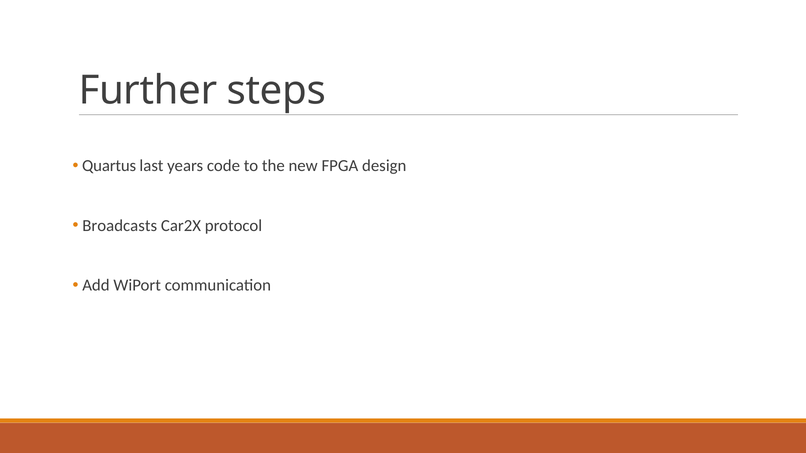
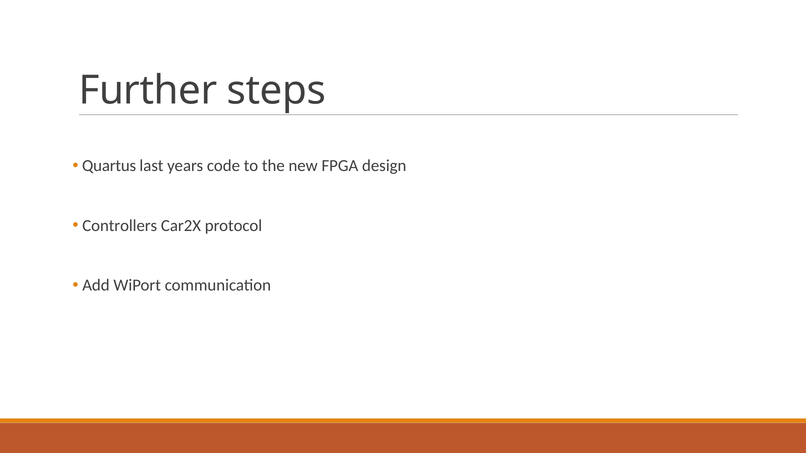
Broadcasts: Broadcasts -> Controllers
